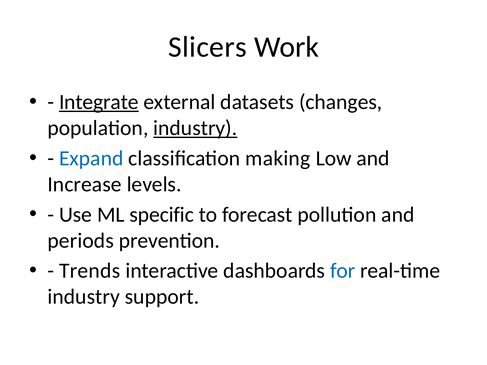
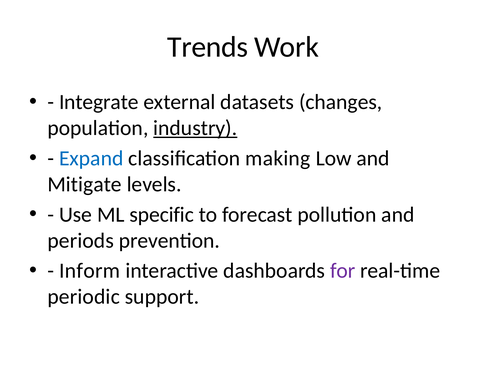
Slicers: Slicers -> Trends
Integrate underline: present -> none
Increase: Increase -> Mitigate
Trends: Trends -> Inform
for colour: blue -> purple
industry at (84, 297): industry -> periodic
